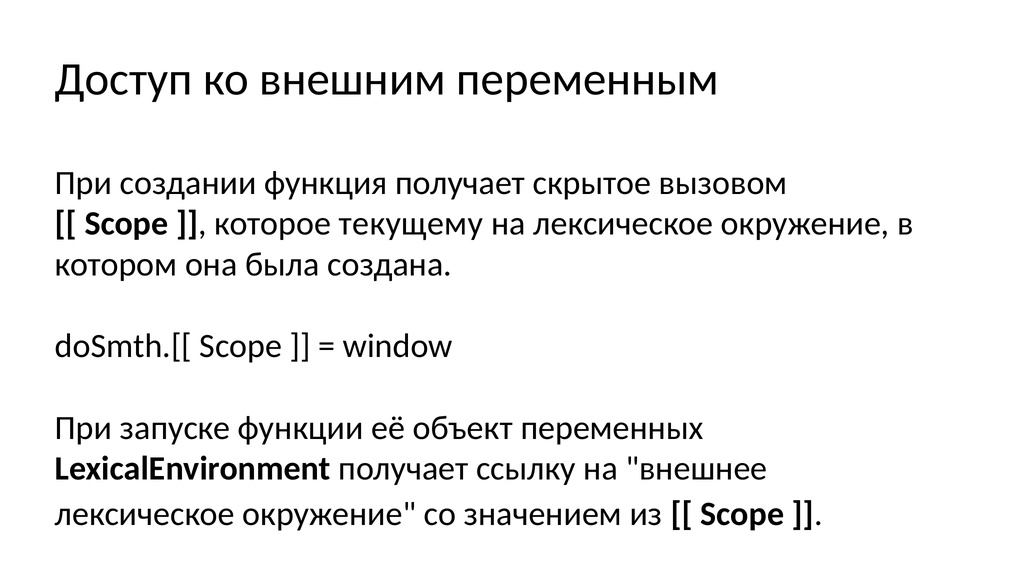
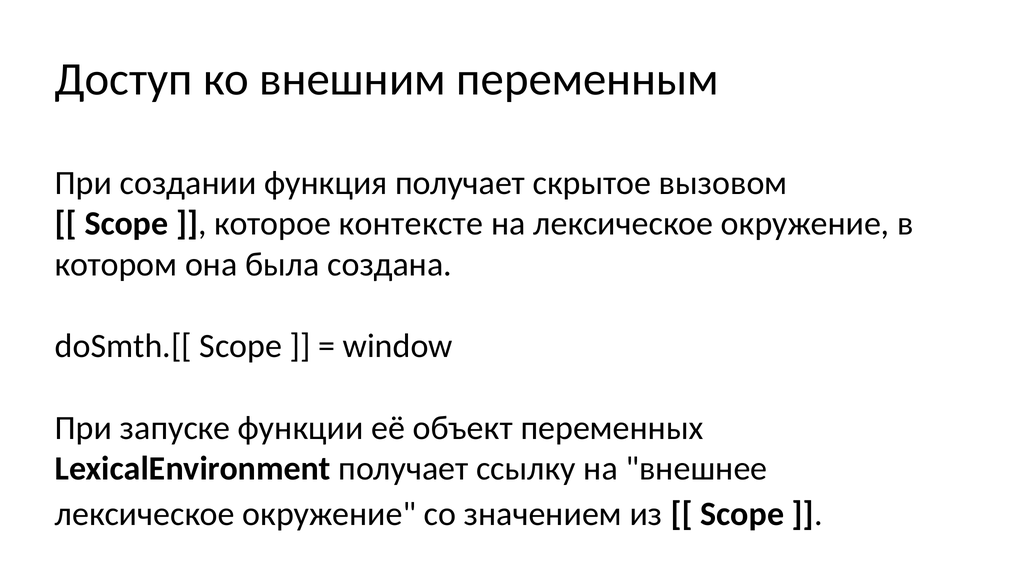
текущему: текущему -> контексте
